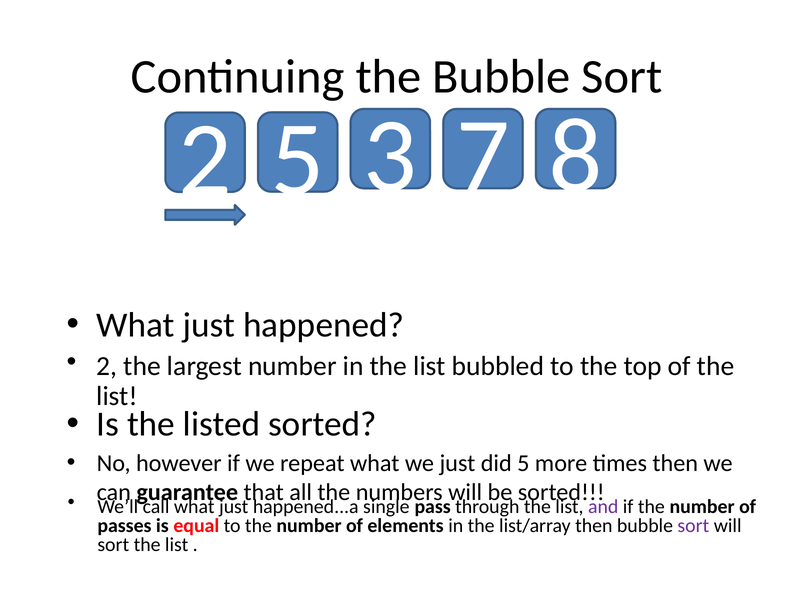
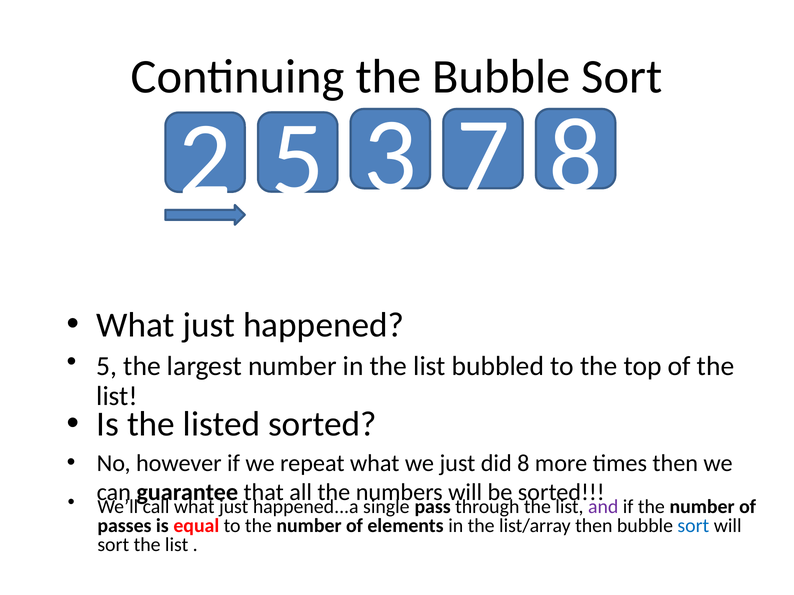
2 at (107, 367): 2 -> 5
did 5: 5 -> 8
sort at (693, 526) colour: purple -> blue
